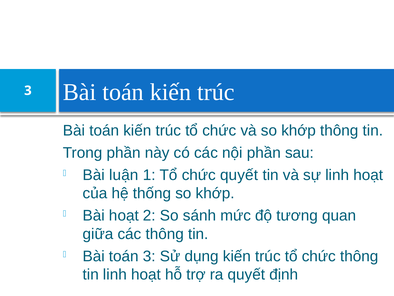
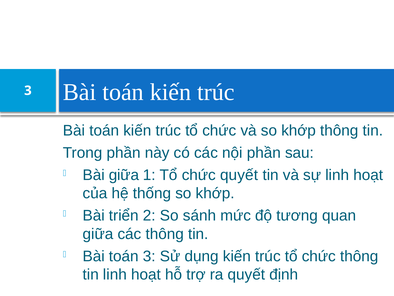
Bài luận: luận -> giữa
Bài hoạt: hoạt -> triển
